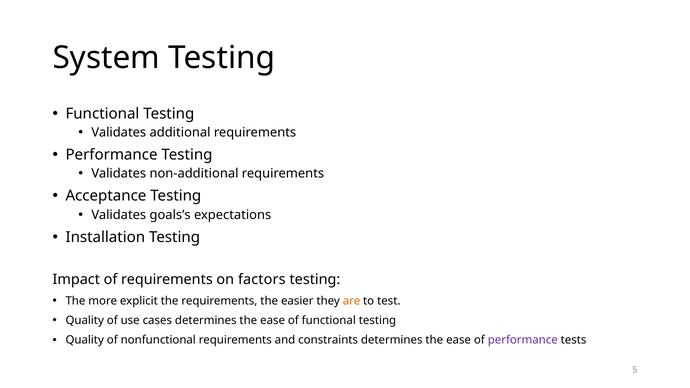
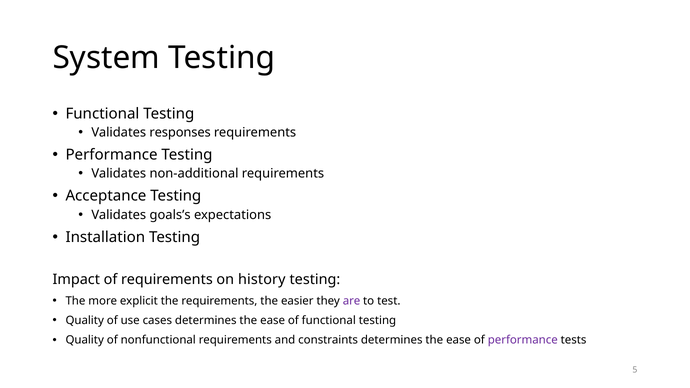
additional: additional -> responses
factors: factors -> history
are colour: orange -> purple
